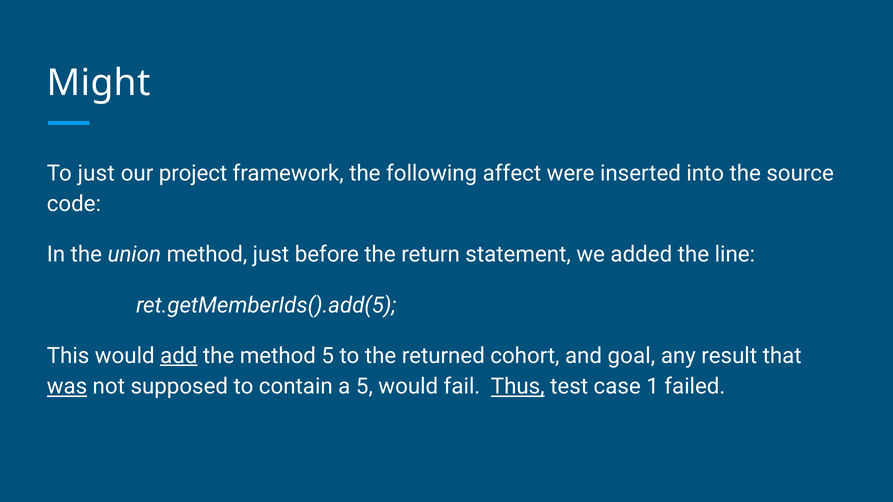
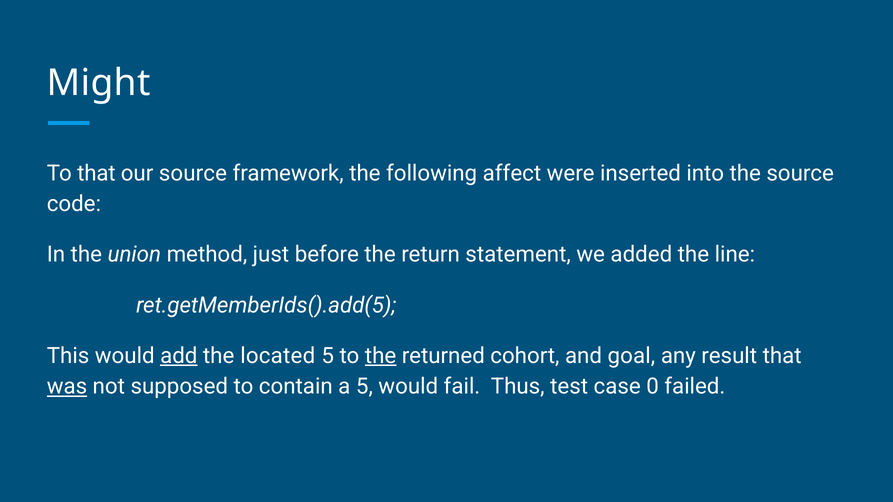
To just: just -> that
our project: project -> source
the method: method -> located
the at (381, 356) underline: none -> present
Thus underline: present -> none
1: 1 -> 0
